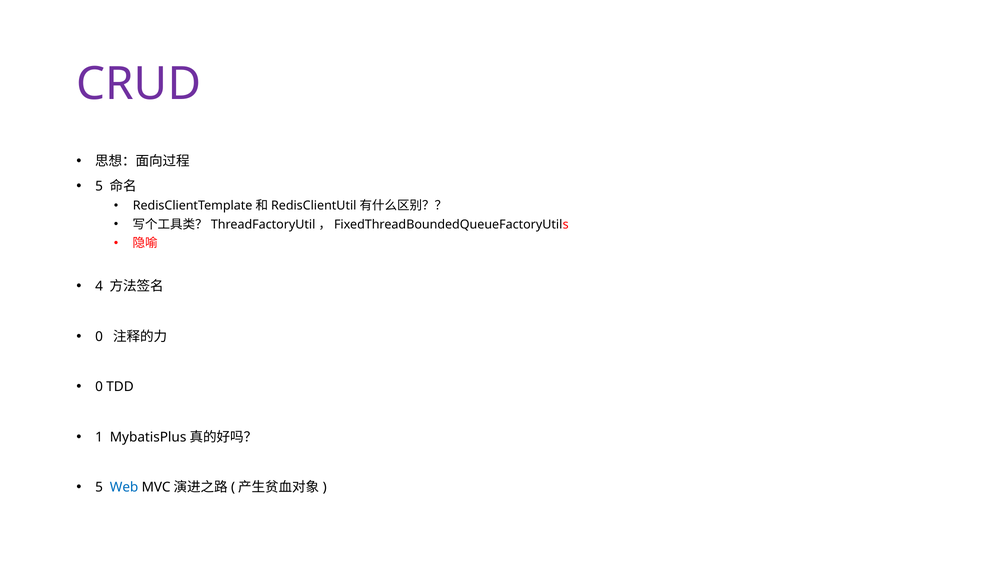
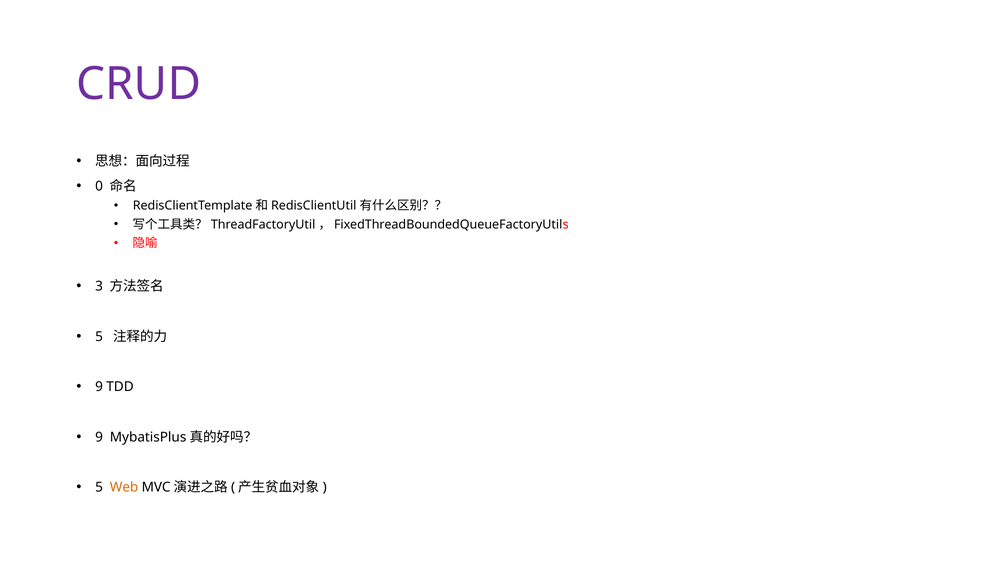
5 at (99, 186): 5 -> 0
4: 4 -> 3
0 at (99, 336): 0 -> 5
0 at (99, 387): 0 -> 9
1 at (99, 437): 1 -> 9
Web colour: blue -> orange
